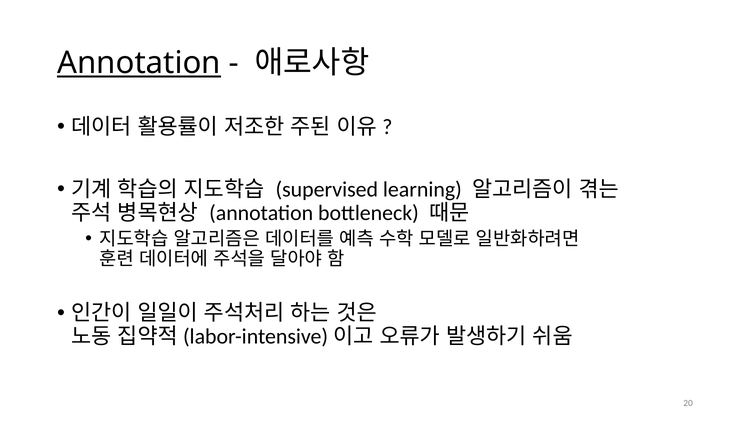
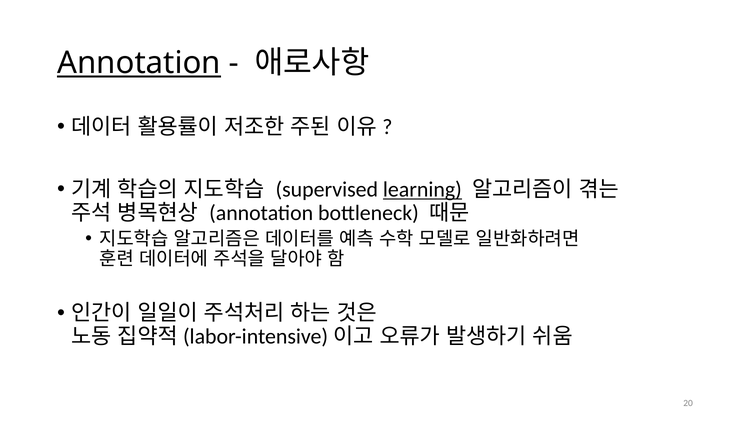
learning underline: none -> present
